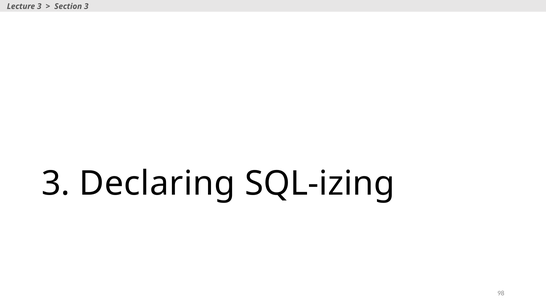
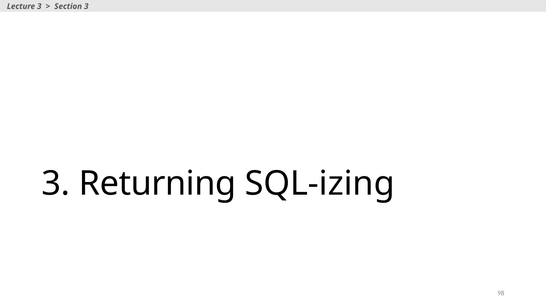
Declaring: Declaring -> Returning
